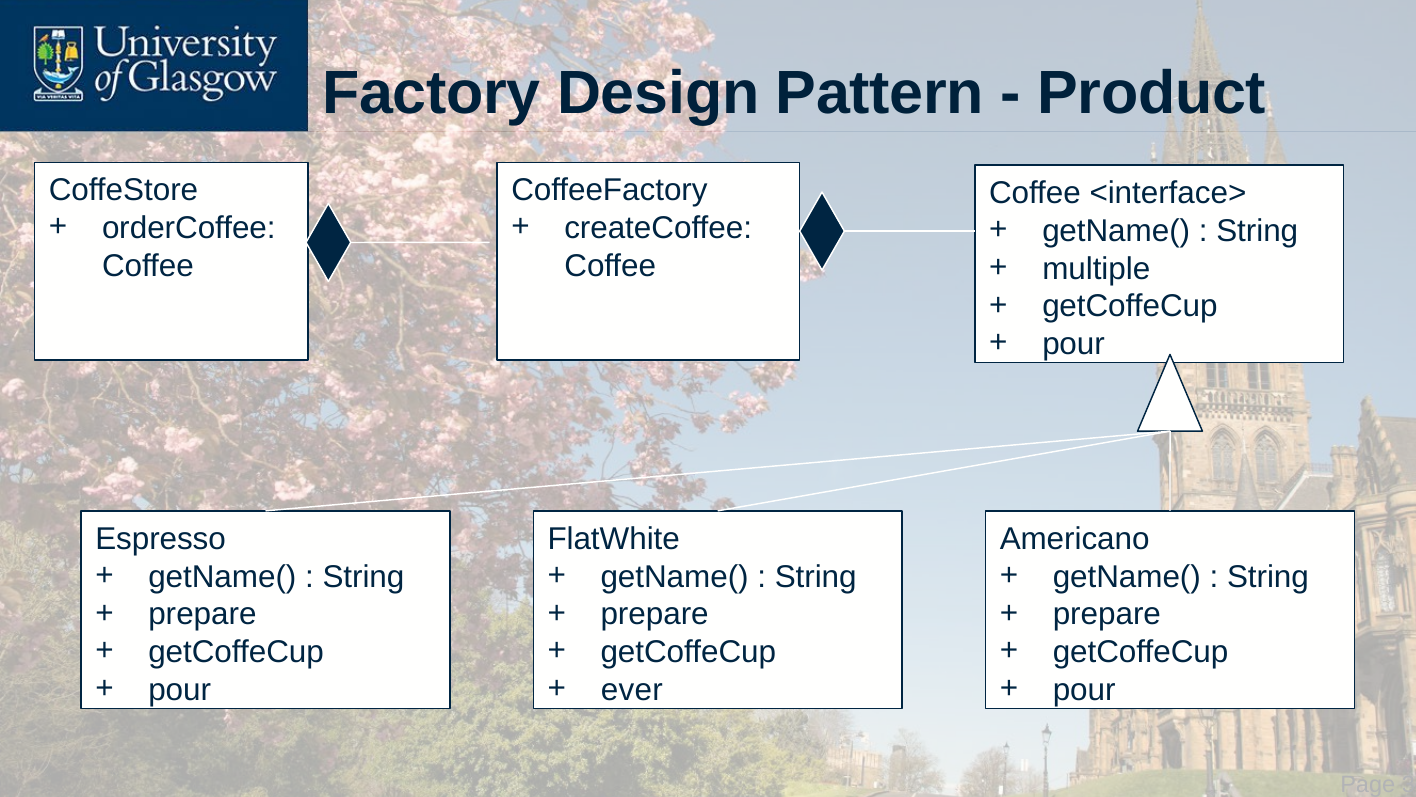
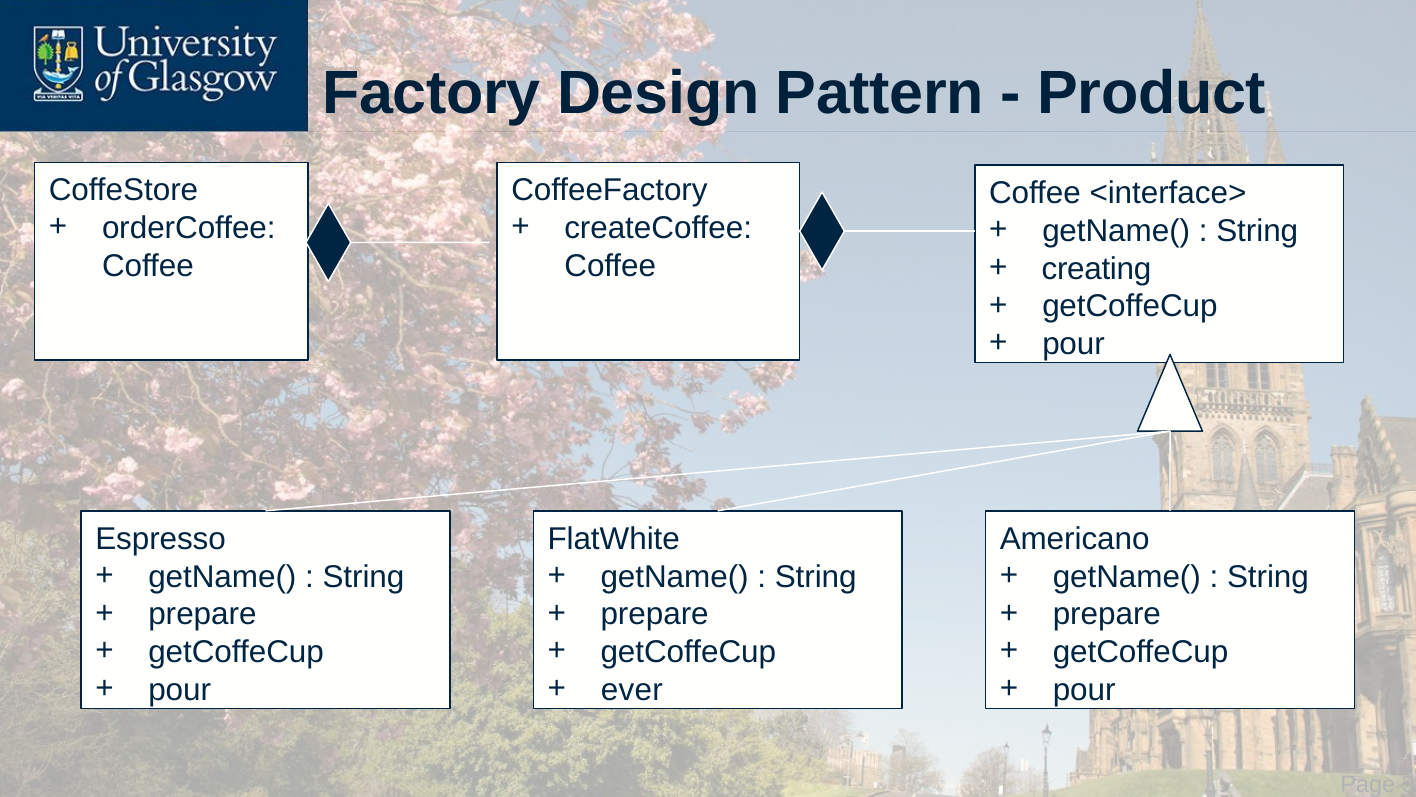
multiple: multiple -> creating
